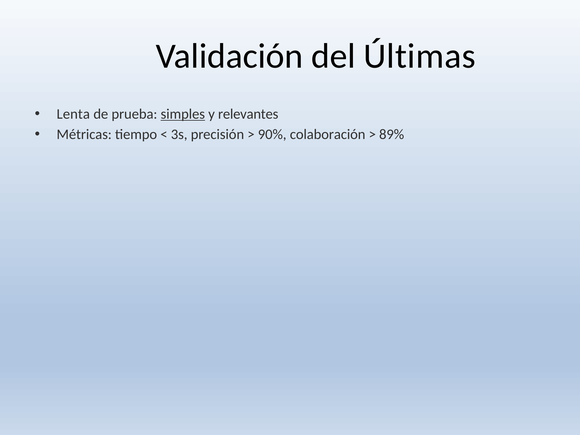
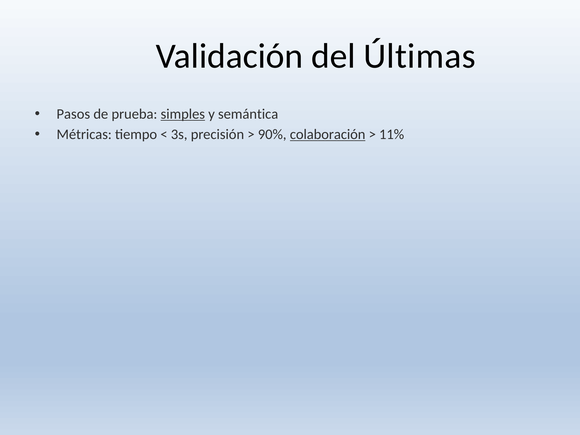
Lenta: Lenta -> Pasos
relevantes: relevantes -> semántica
colaboración underline: none -> present
89%: 89% -> 11%
